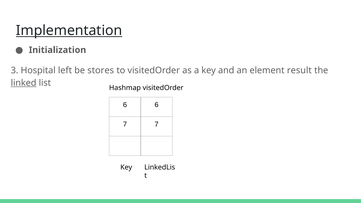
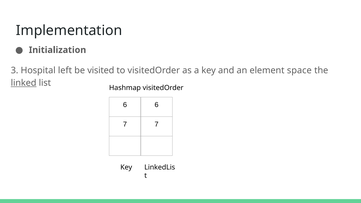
Implementation underline: present -> none
stores: stores -> visited
result: result -> space
